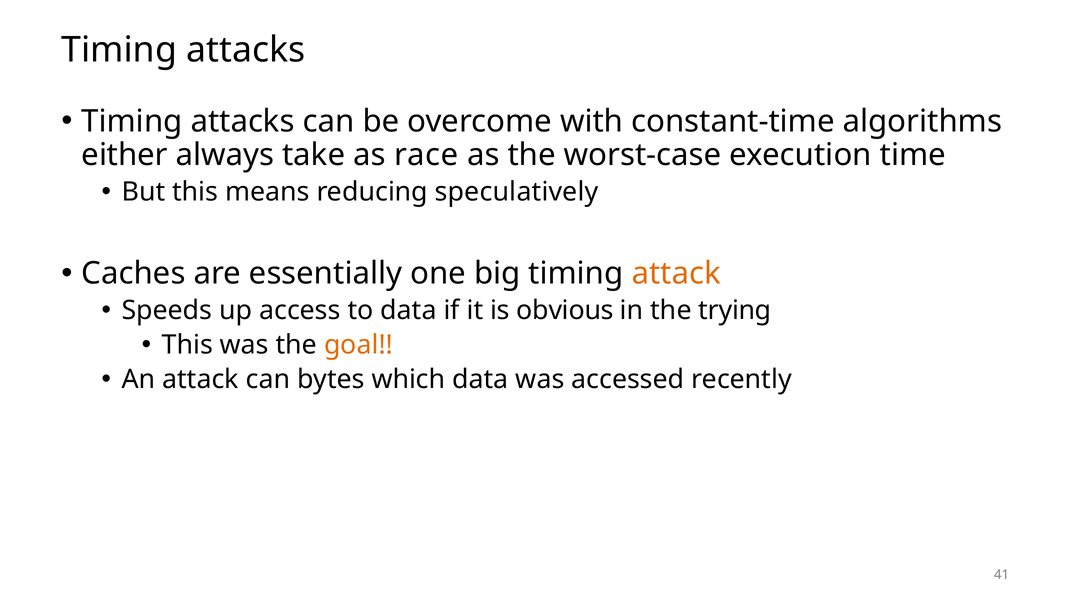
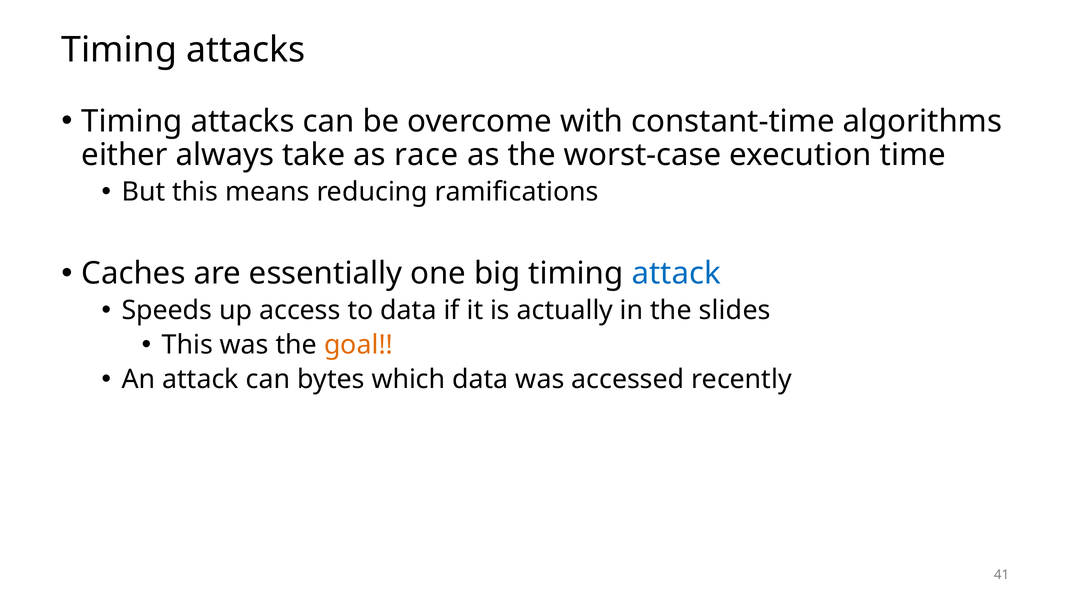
speculatively: speculatively -> ramifications
attack at (676, 273) colour: orange -> blue
obvious: obvious -> actually
trying: trying -> slides
